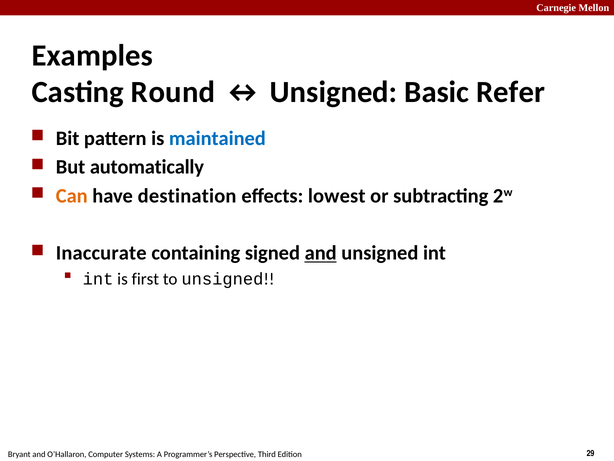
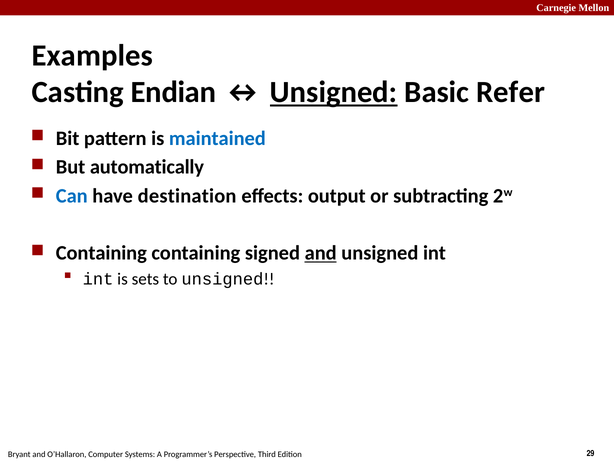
Round: Round -> Endian
Unsigned at (334, 92) underline: none -> present
Can colour: orange -> blue
lowest: lowest -> output
Inaccurate at (101, 253): Inaccurate -> Containing
first: first -> sets
